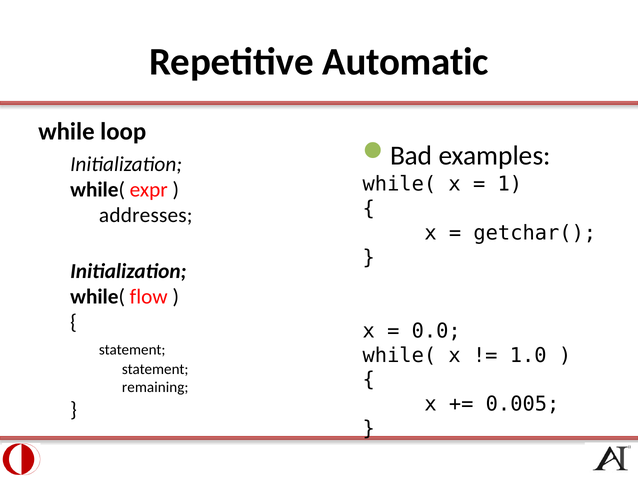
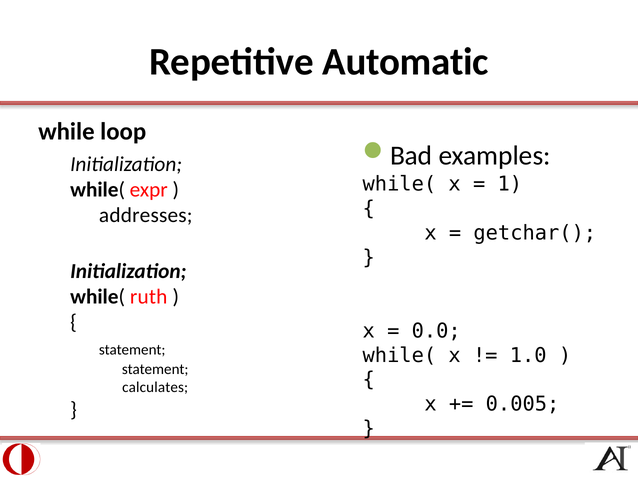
flow: flow -> ruth
remaining: remaining -> calculates
